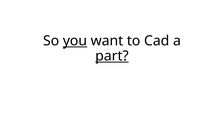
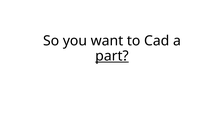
you underline: present -> none
